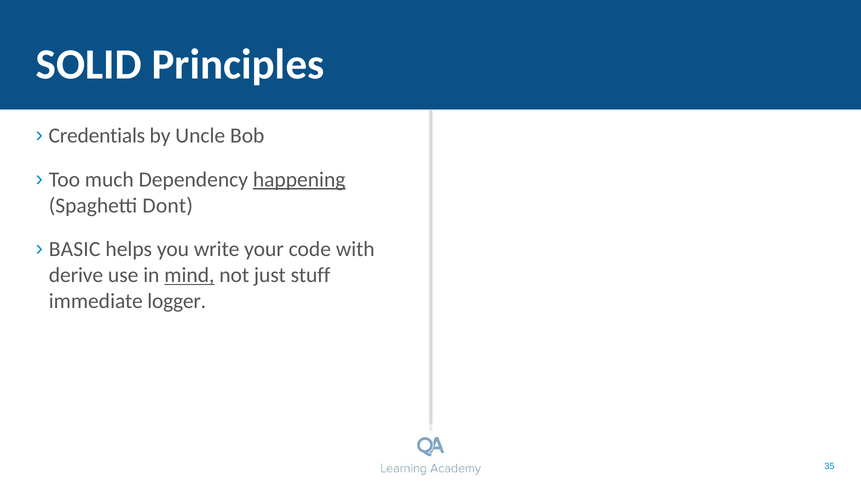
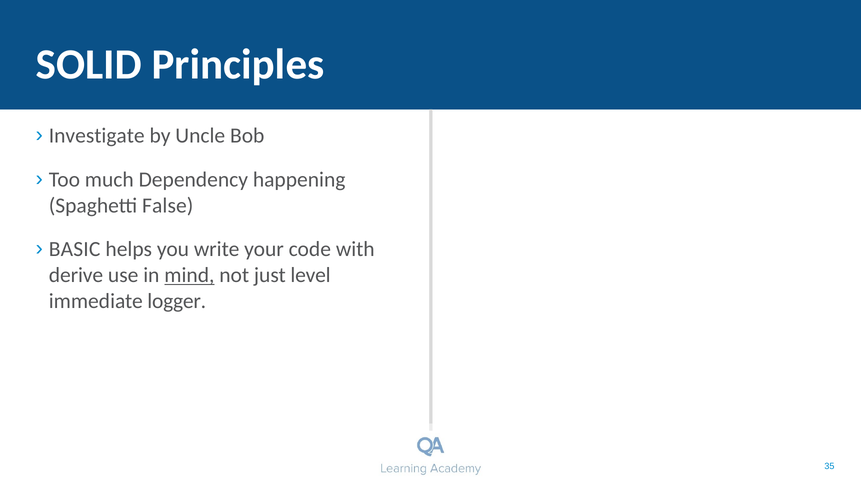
Credentials: Credentials -> Investigate
happening underline: present -> none
Dont: Dont -> False
stuff: stuff -> level
